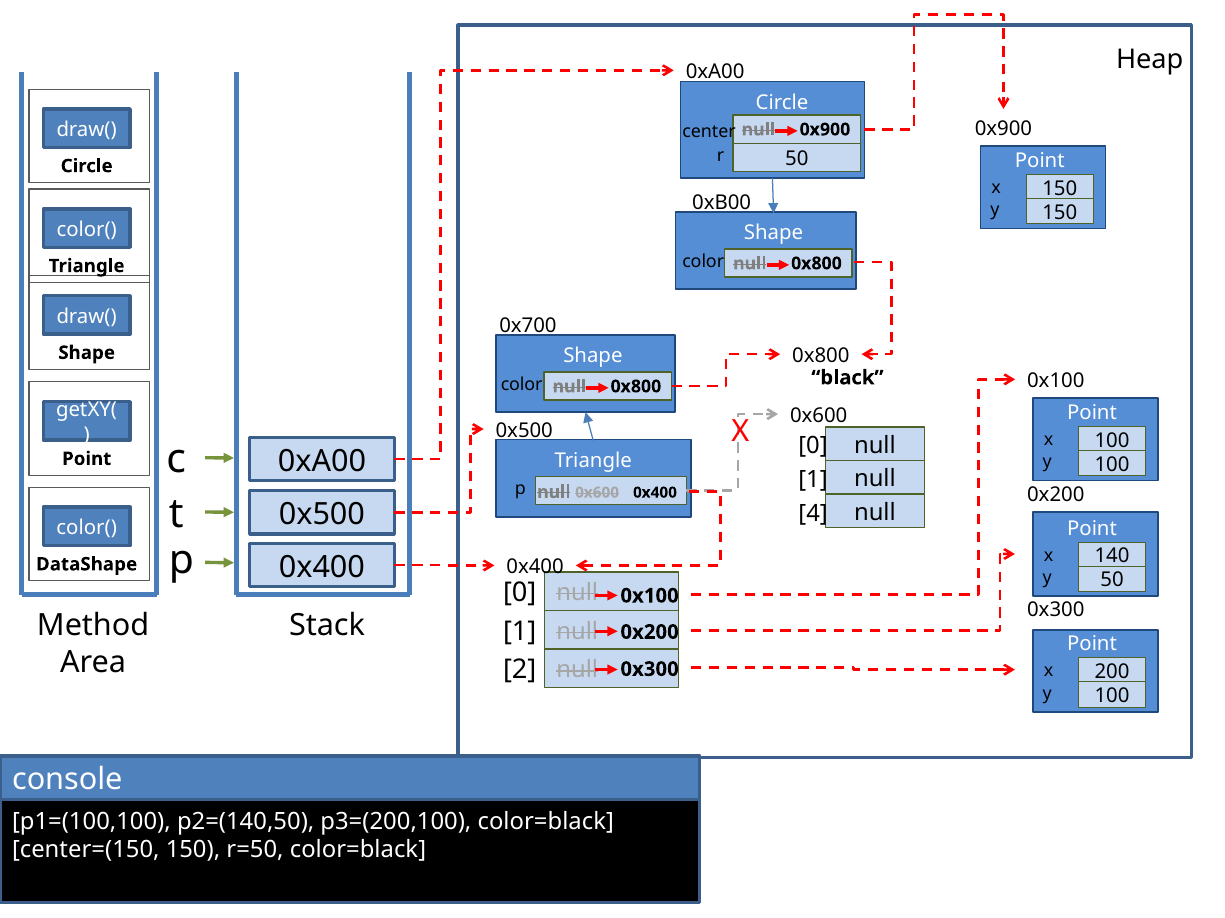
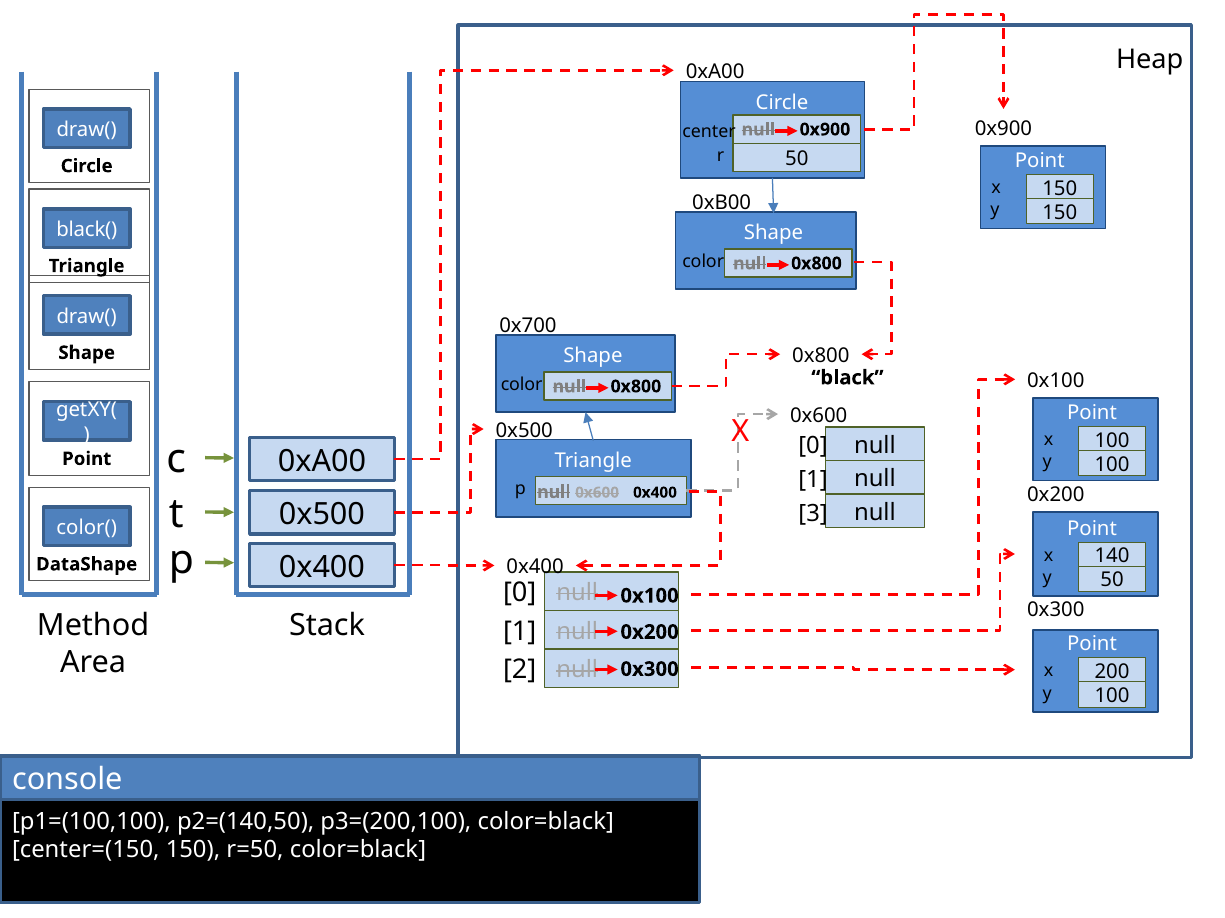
color( at (87, 230): color( -> black(
4: 4 -> 3
